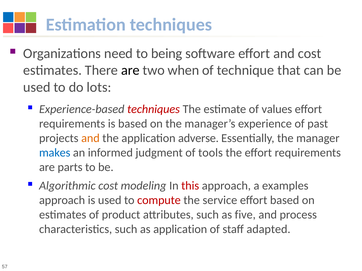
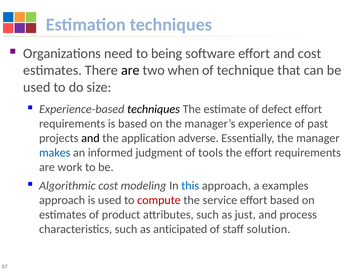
lots: lots -> size
techniques at (153, 109) colour: red -> black
values: values -> defect
and at (90, 138) colour: orange -> black
parts: parts -> work
this colour: red -> blue
five: five -> just
as application: application -> anticipated
adapted: adapted -> solution
